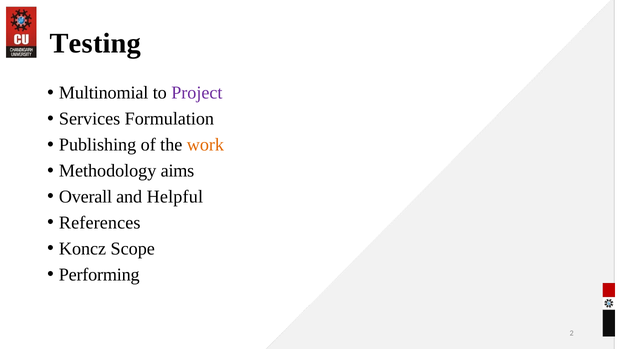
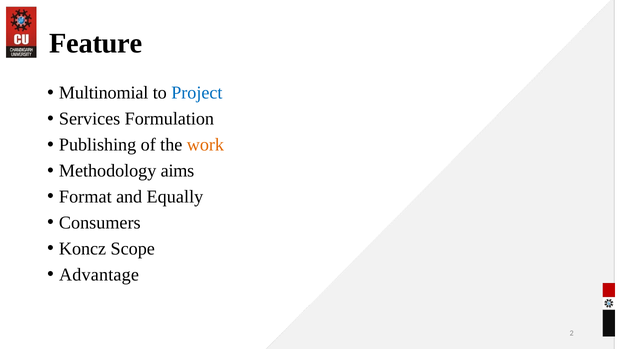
Testing: Testing -> Feature
Project colour: purple -> blue
Overall: Overall -> Format
Helpful: Helpful -> Equally
References: References -> Consumers
Performing: Performing -> Advantage
